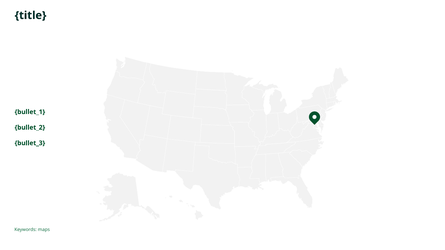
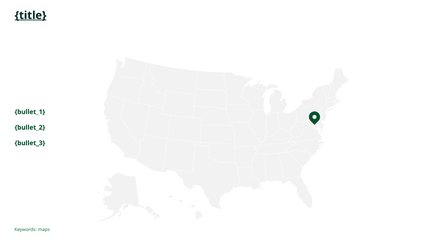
title underline: none -> present
